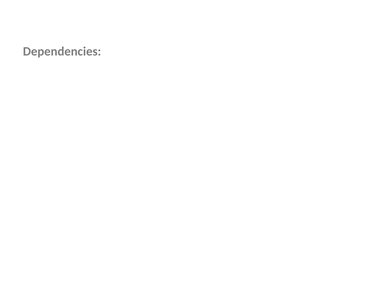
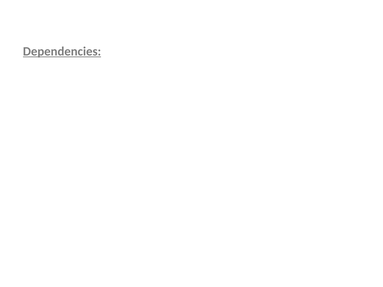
Dependencies underline: none -> present
